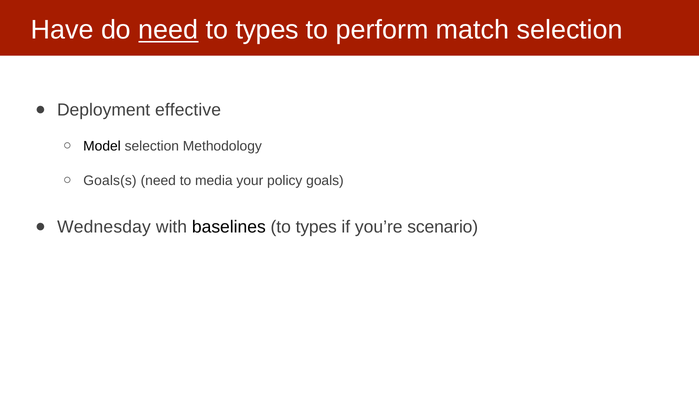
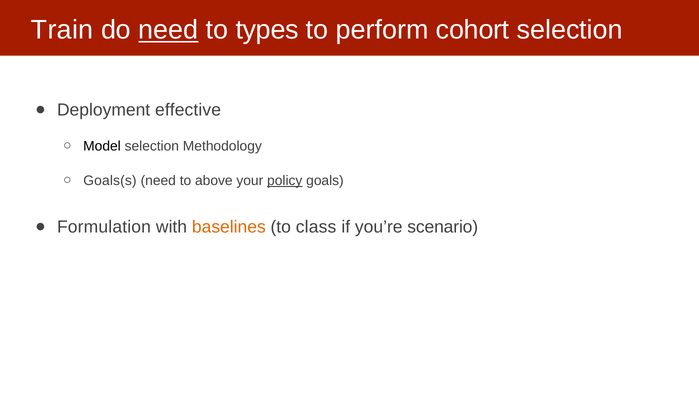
Have: Have -> Train
match: match -> cohort
media: media -> above
policy underline: none -> present
Wednesday: Wednesday -> Formulation
baselines colour: black -> orange
types at (316, 227): types -> class
